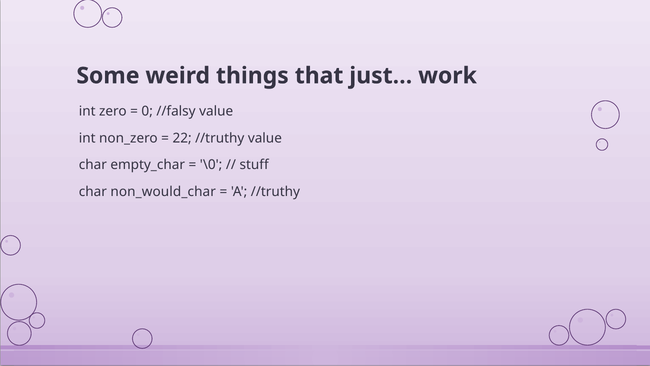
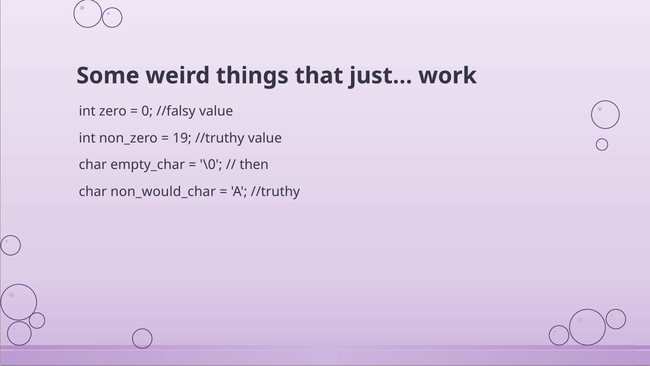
22: 22 -> 19
stuff: stuff -> then
